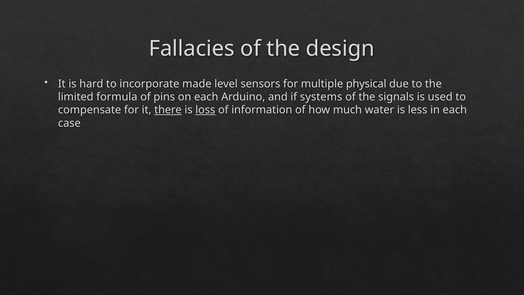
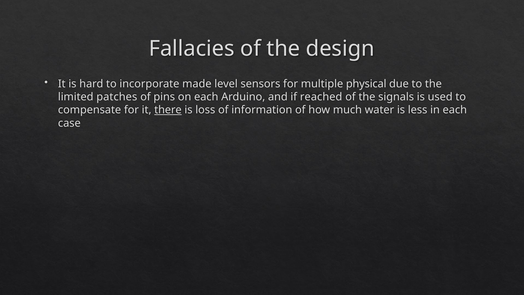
formula: formula -> patches
systems: systems -> reached
loss underline: present -> none
